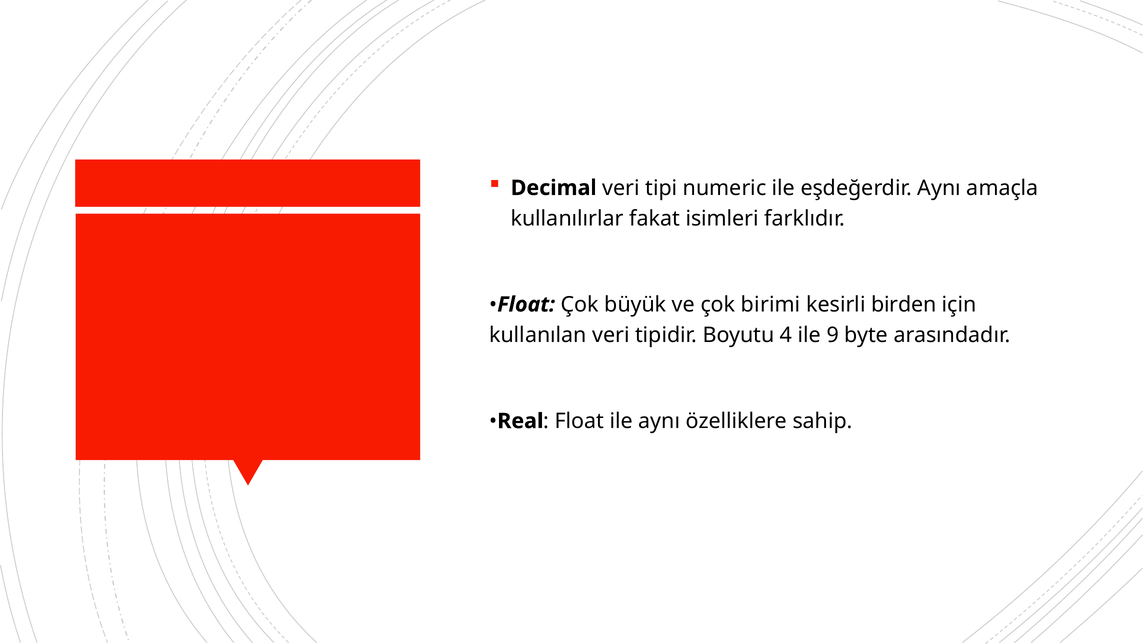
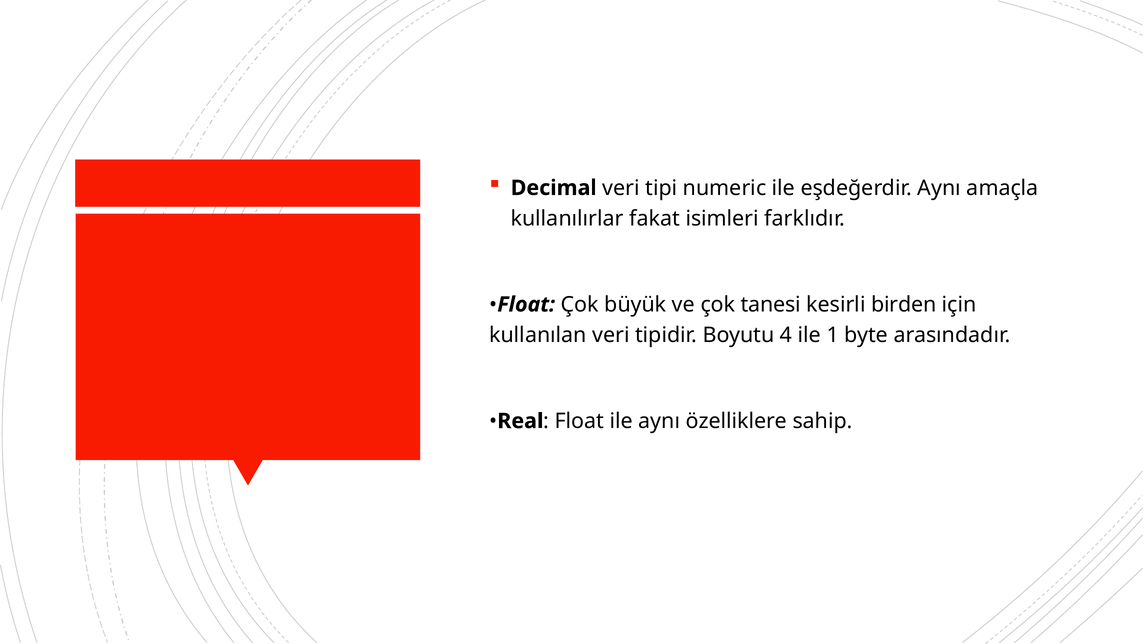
birimi: birimi -> tanesi
9: 9 -> 1
